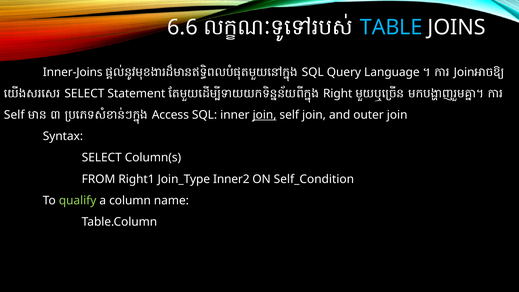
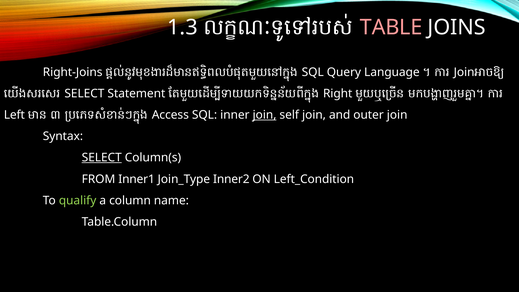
6.6: 6.6 -> 1.3
TABLE colour: light blue -> pink
Inner-Joins: Inner-Joins -> Right-Joins
Self at (14, 115): Self -> Left
SELECT at (102, 158) underline: none -> present
Right1: Right1 -> Inner1
Self_Condition: Self_Condition -> Left_Condition
